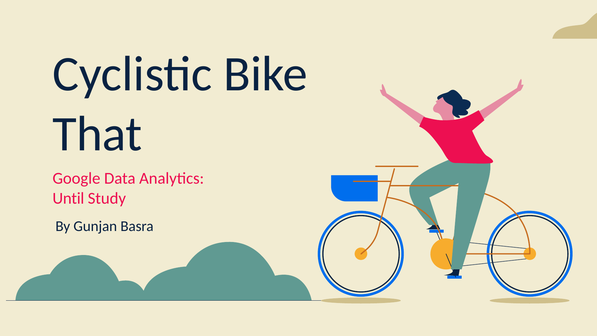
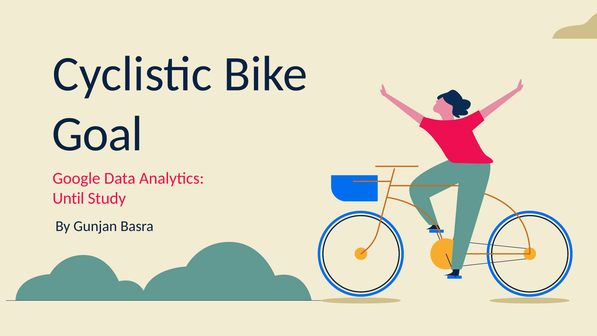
That: That -> Goal
